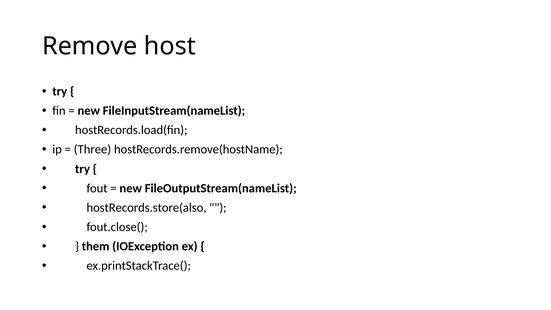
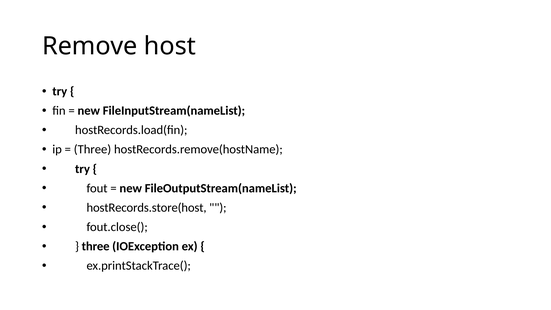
hostRecords.store(also: hostRecords.store(also -> hostRecords.store(host
them at (96, 246): them -> three
